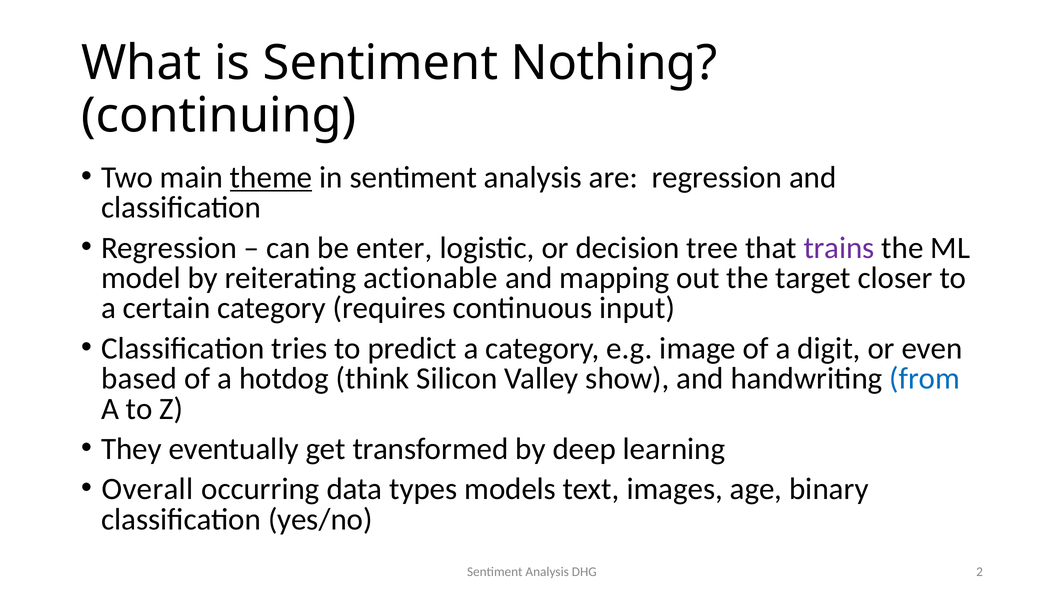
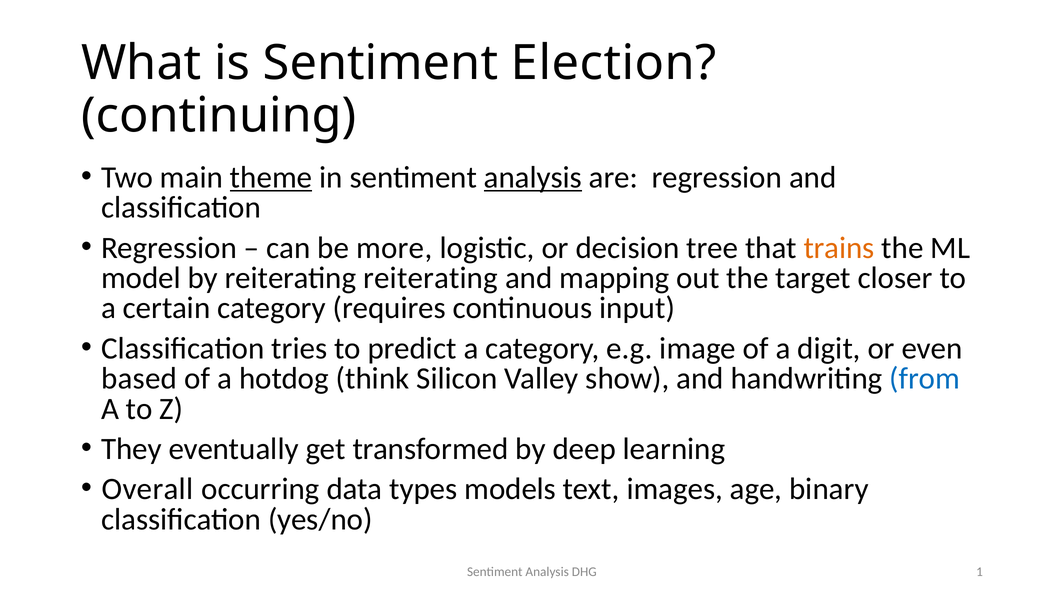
Nothing: Nothing -> Election
analysis at (533, 177) underline: none -> present
enter: enter -> more
trains colour: purple -> orange
reiterating actionable: actionable -> reiterating
2: 2 -> 1
